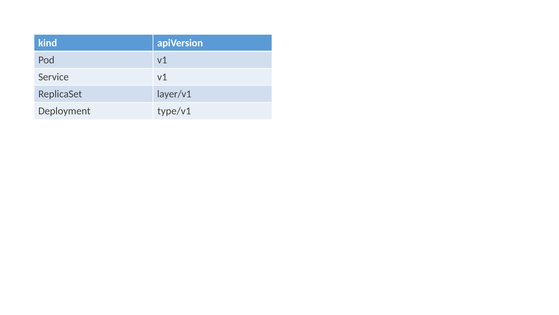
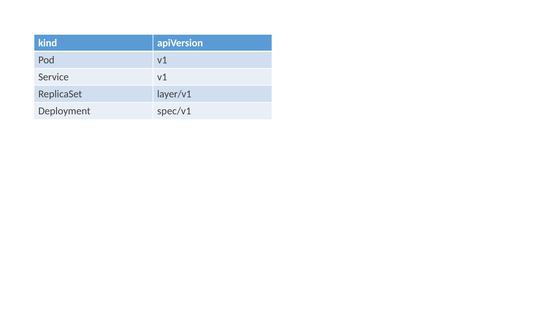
type/v1: type/v1 -> spec/v1
